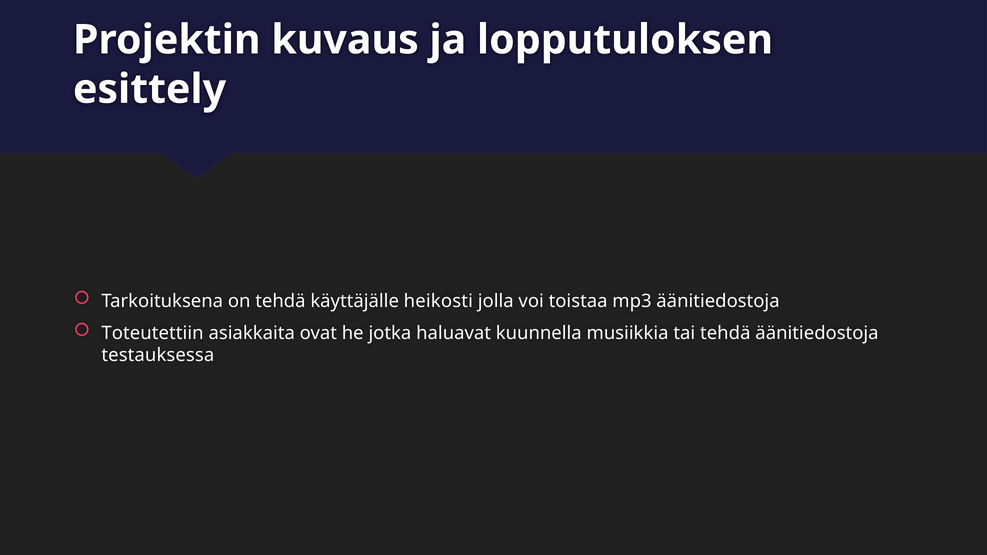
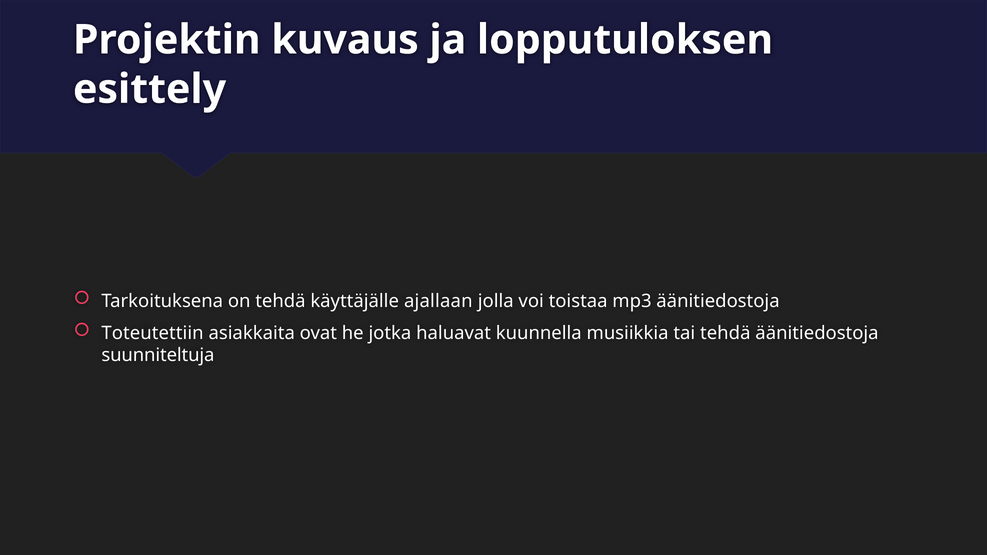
heikosti: heikosti -> ajallaan
testauksessa: testauksessa -> suunniteltuja
